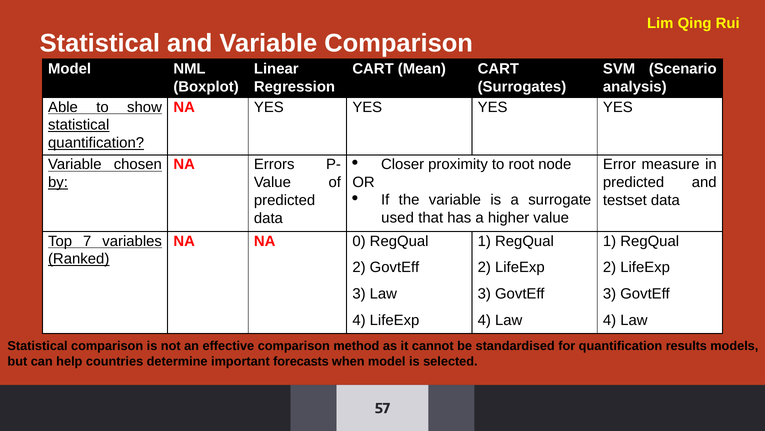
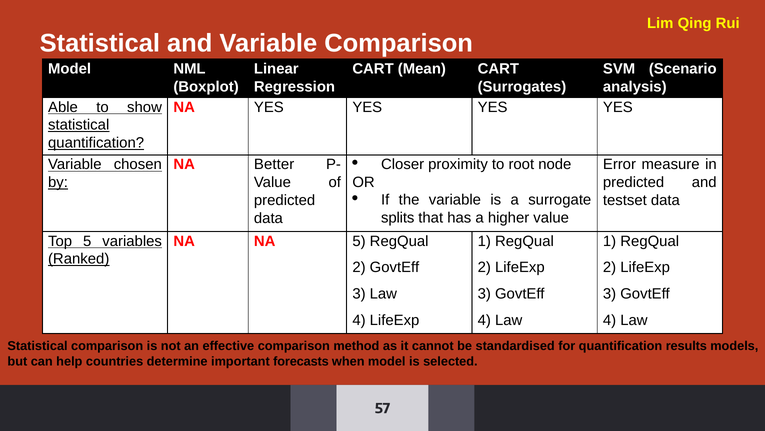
Errors: Errors -> Better
used: used -> splits
Top 7: 7 -> 5
NA 0: 0 -> 5
